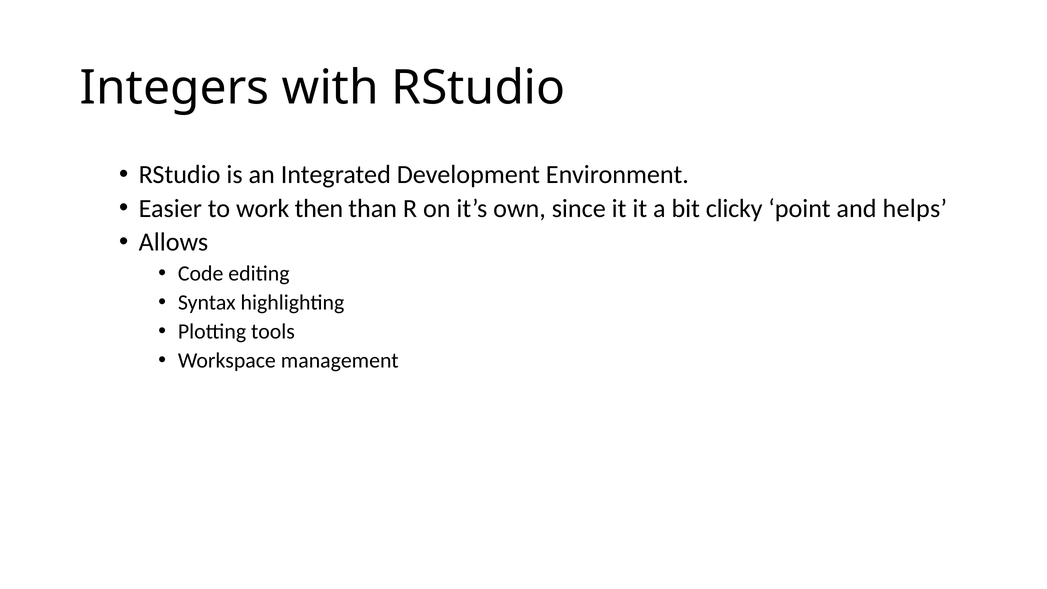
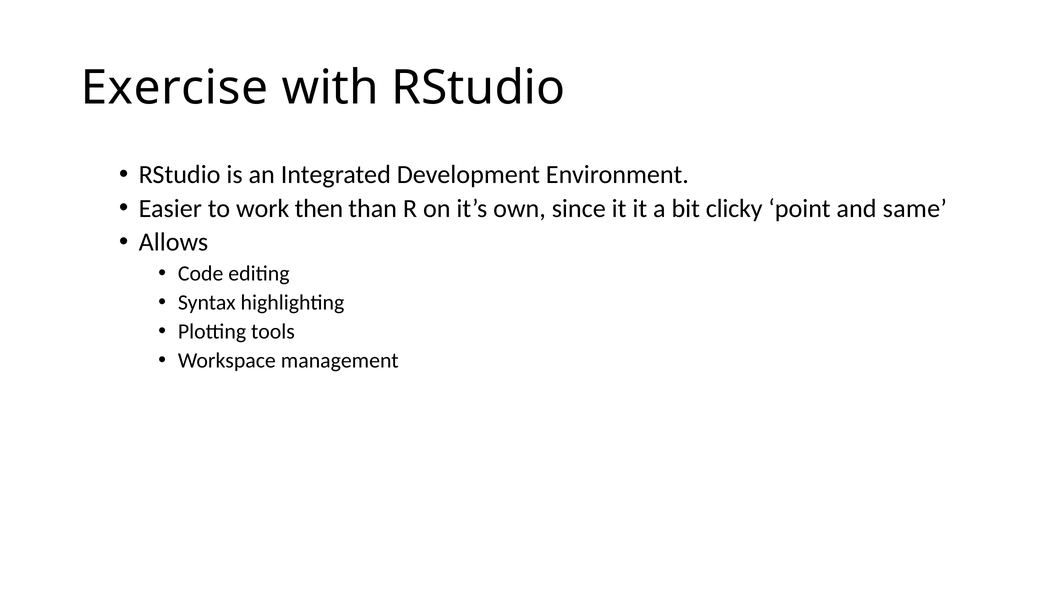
Integers: Integers -> Exercise
helps: helps -> same
